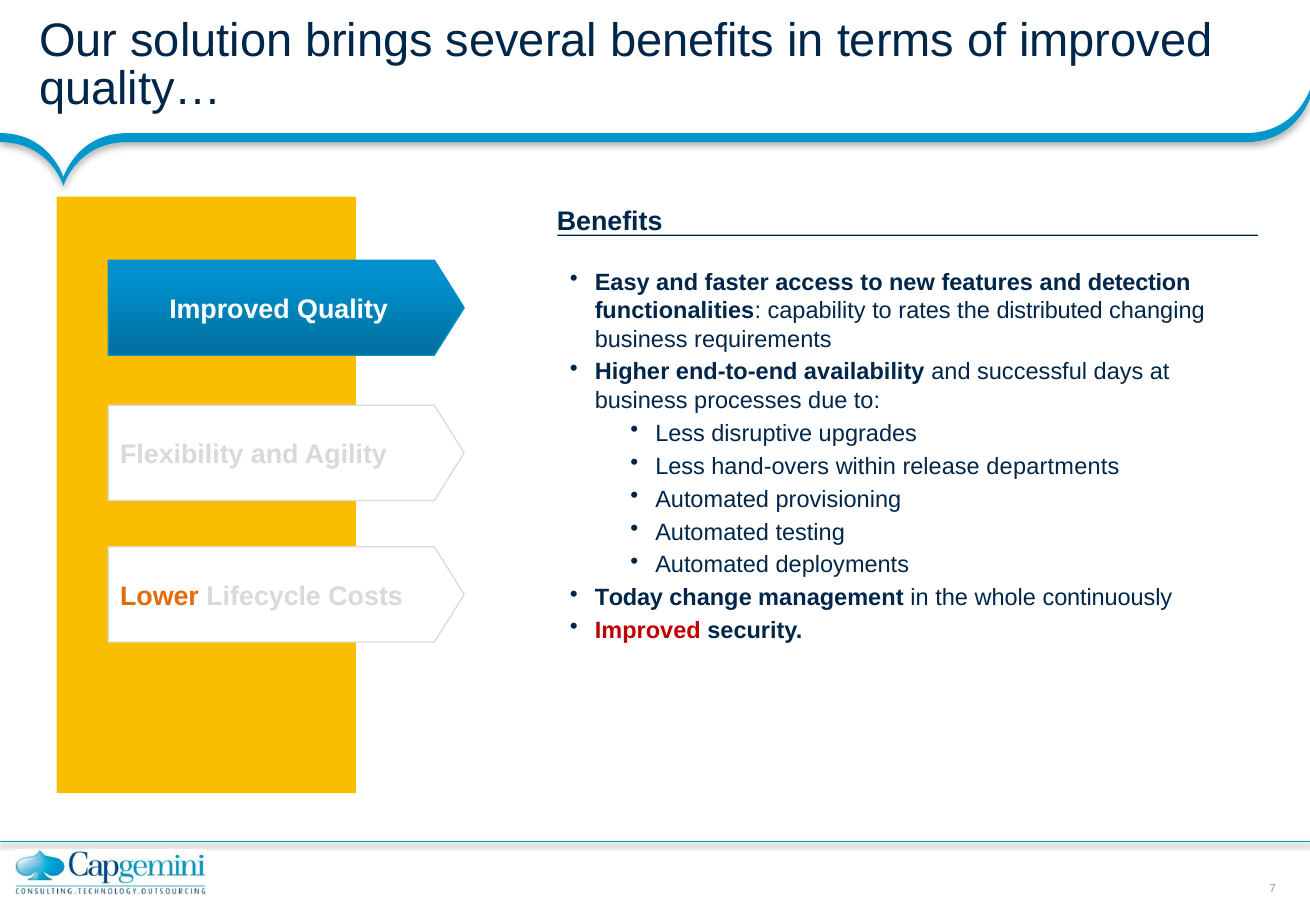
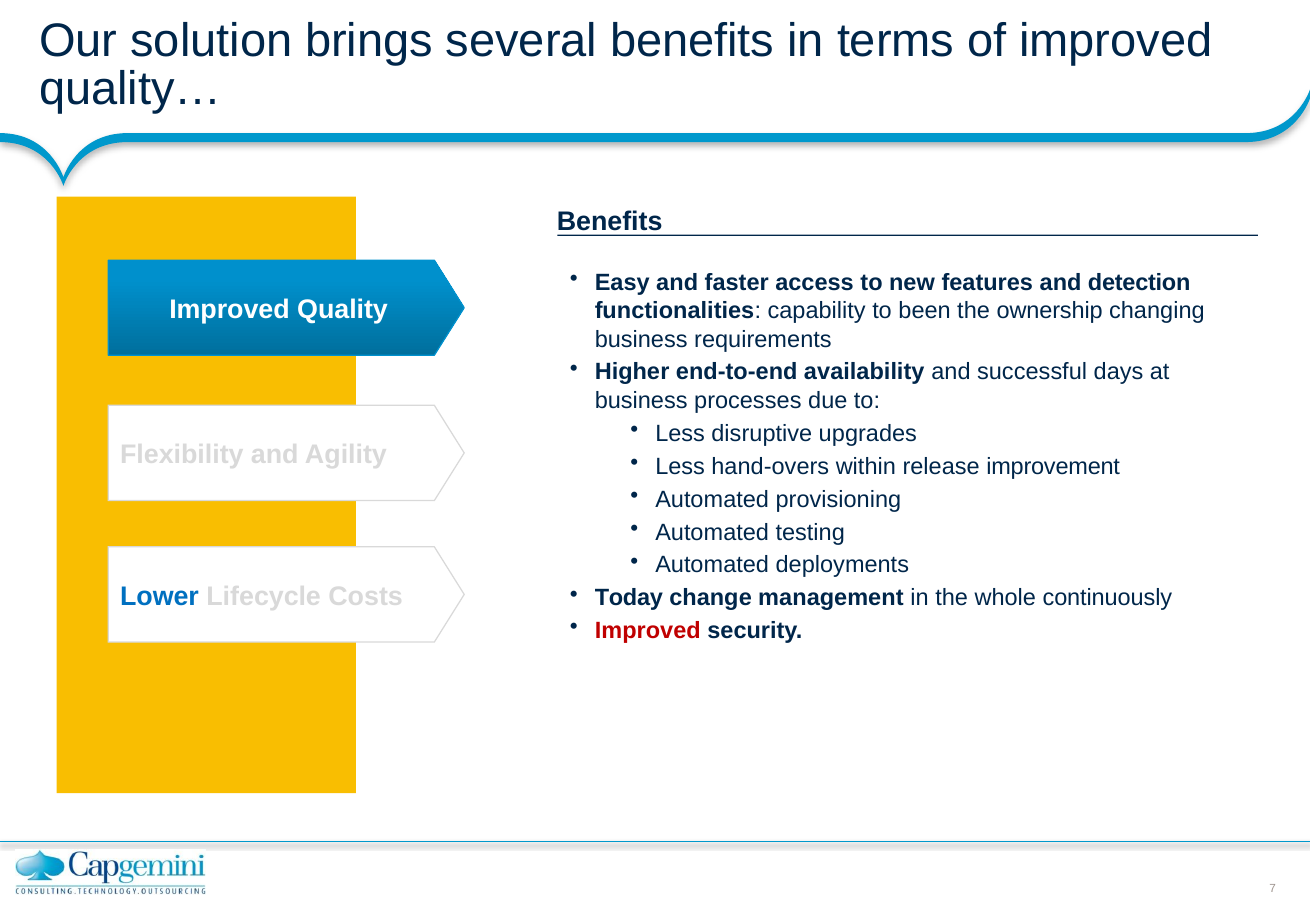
rates: rates -> been
distributed: distributed -> ownership
departments: departments -> improvement
Lower colour: orange -> blue
